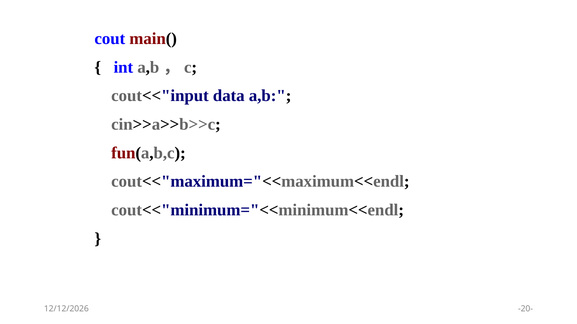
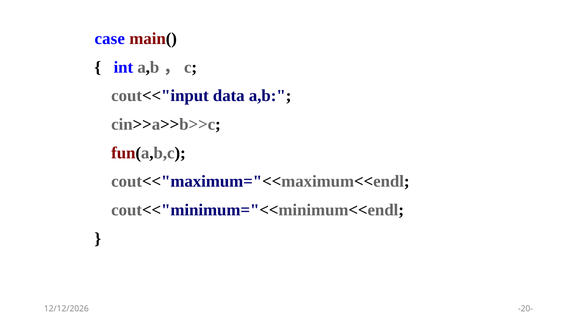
cout: cout -> case
